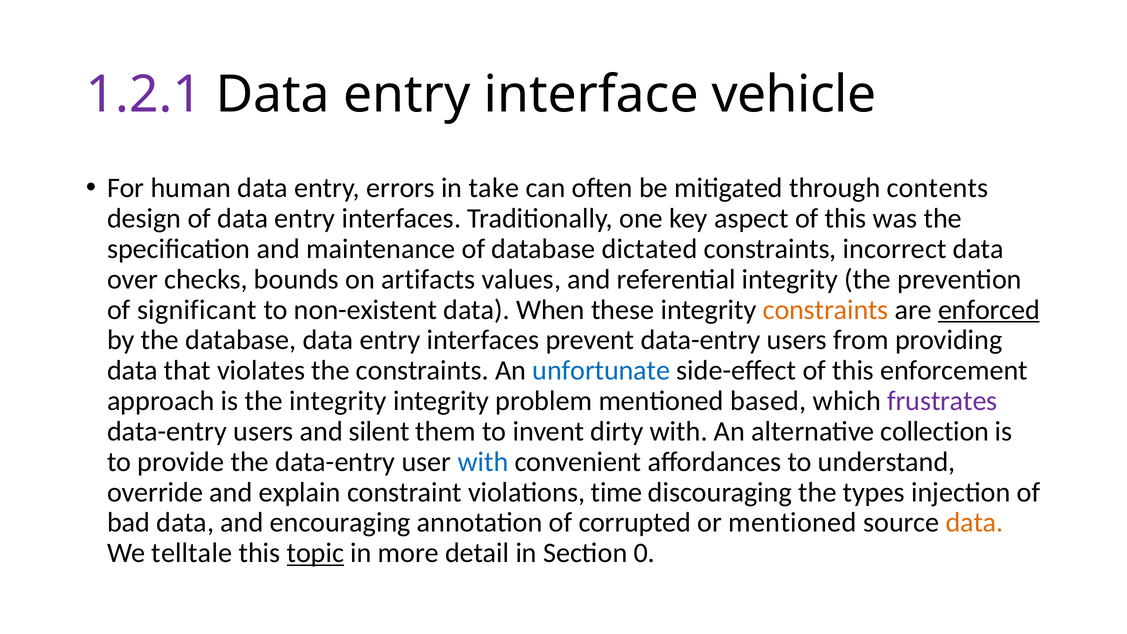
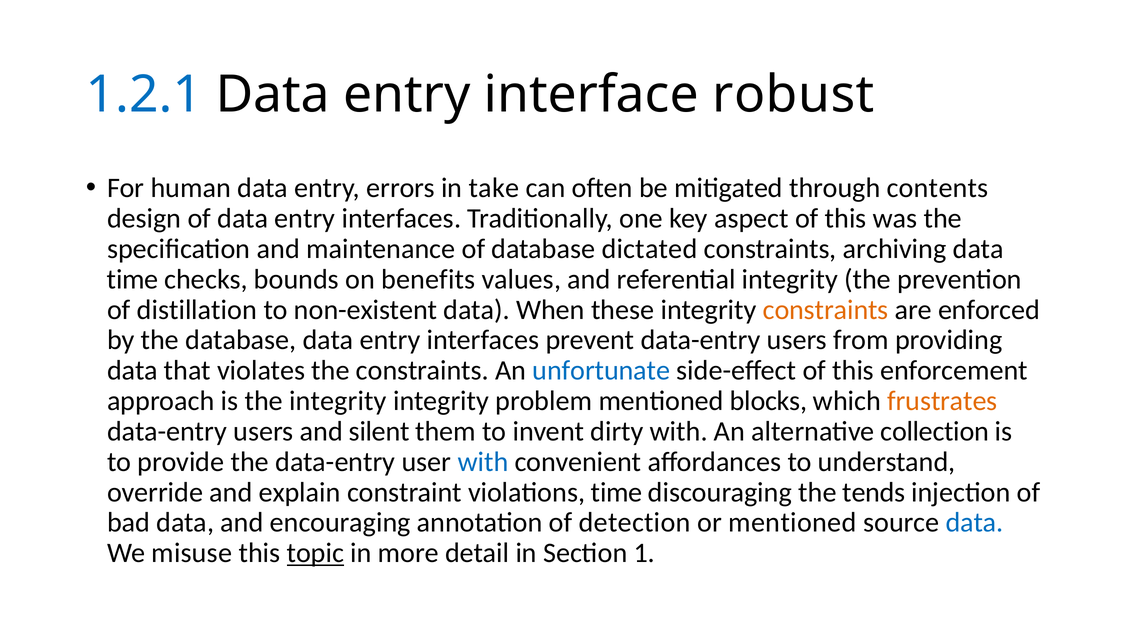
1.2.1 colour: purple -> blue
vehicle: vehicle -> robust
incorrect: incorrect -> archiving
over at (133, 279): over -> time
artifacts: artifacts -> benefits
significant: significant -> distillation
enforced underline: present -> none
based: based -> blocks
frustrates colour: purple -> orange
types: types -> tends
corrupted: corrupted -> detection
data at (974, 523) colour: orange -> blue
telltale: telltale -> misuse
0: 0 -> 1
